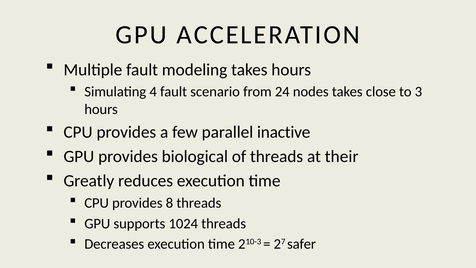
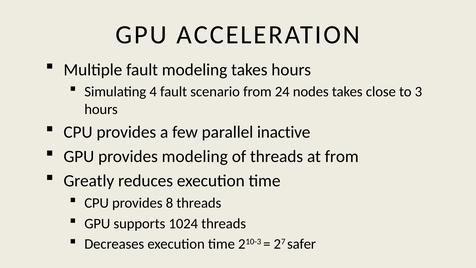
provides biological: biological -> modeling
at their: their -> from
